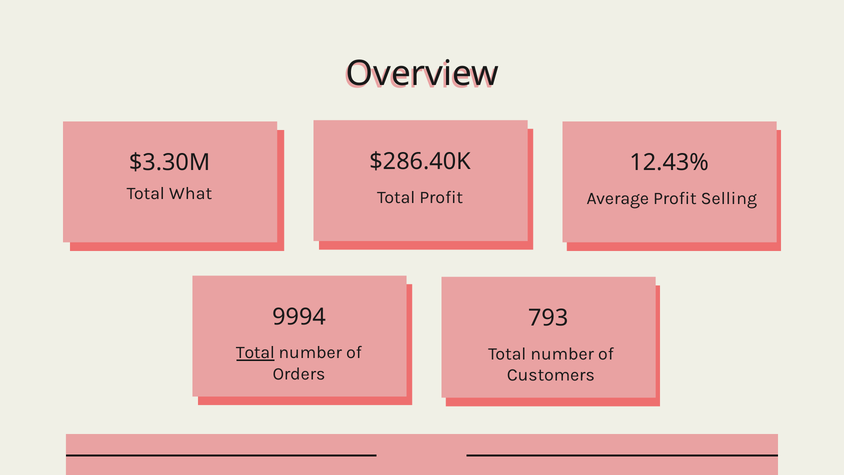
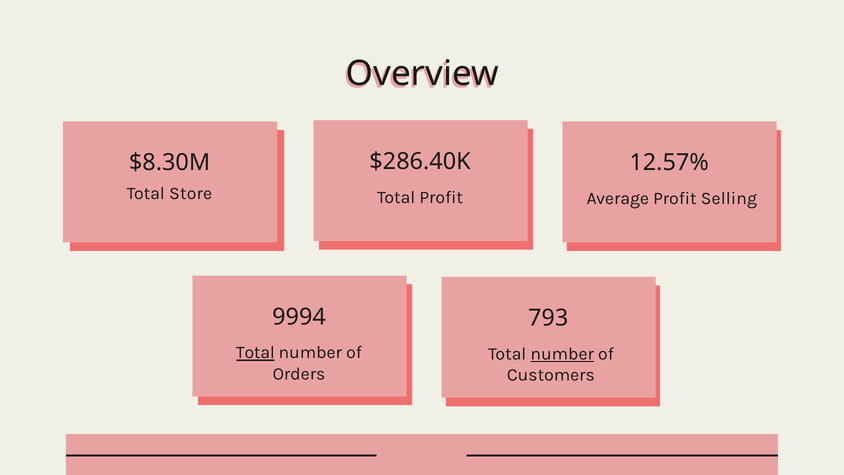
$3.30M: $3.30M -> $8.30M
12.43%: 12.43% -> 12.57%
What: What -> Store
number at (562, 354) underline: none -> present
